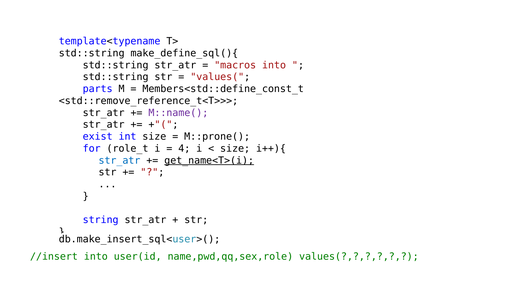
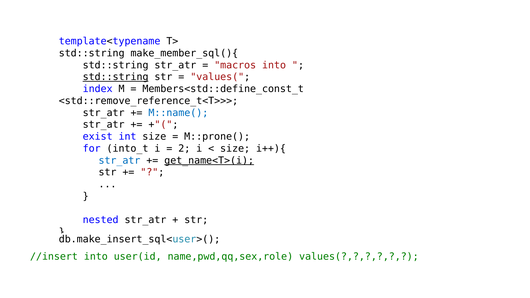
make_define_sql(){: make_define_sql(){ -> make_member_sql(){
std::string at (116, 77) underline: none -> present
parts: parts -> index
M::name( colour: purple -> blue
role_t: role_t -> into_t
4: 4 -> 2
string: string -> nested
